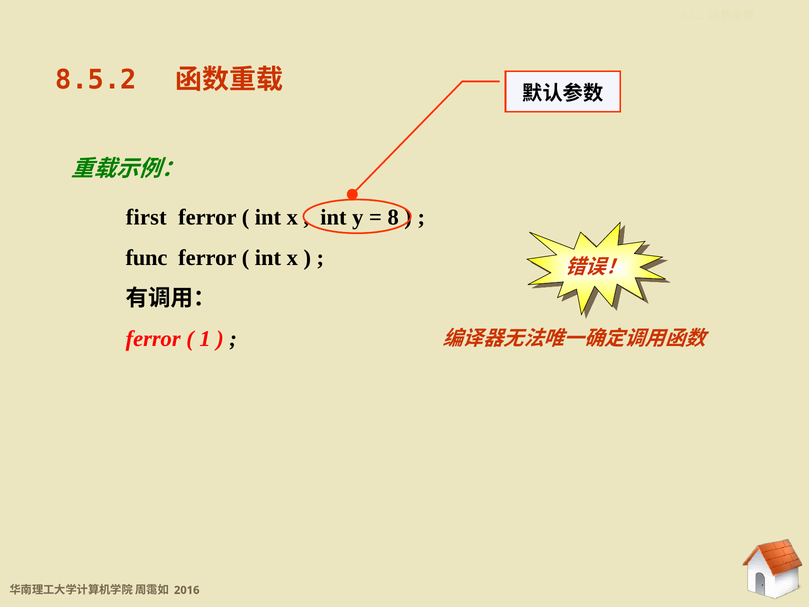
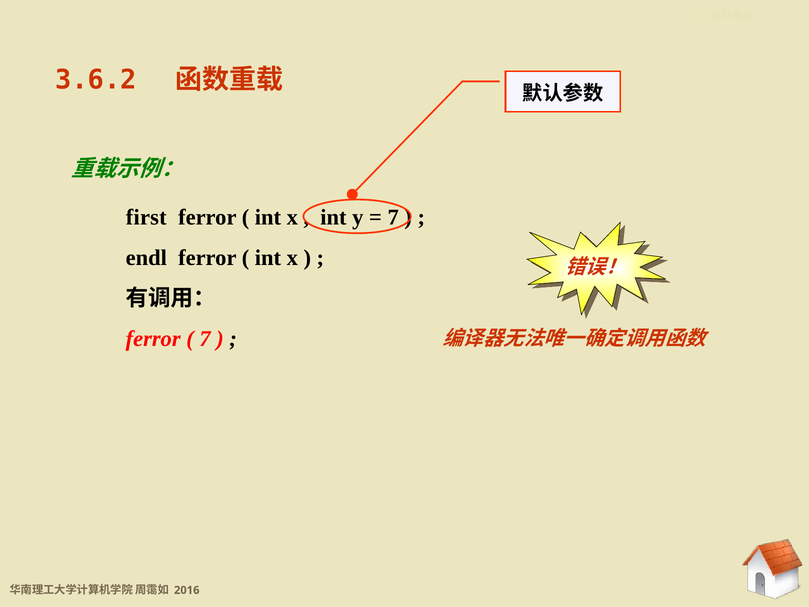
8.5.2: 8.5.2 -> 3.6.2
8 at (393, 217): 8 -> 7
func: func -> endl
1 at (205, 339): 1 -> 7
